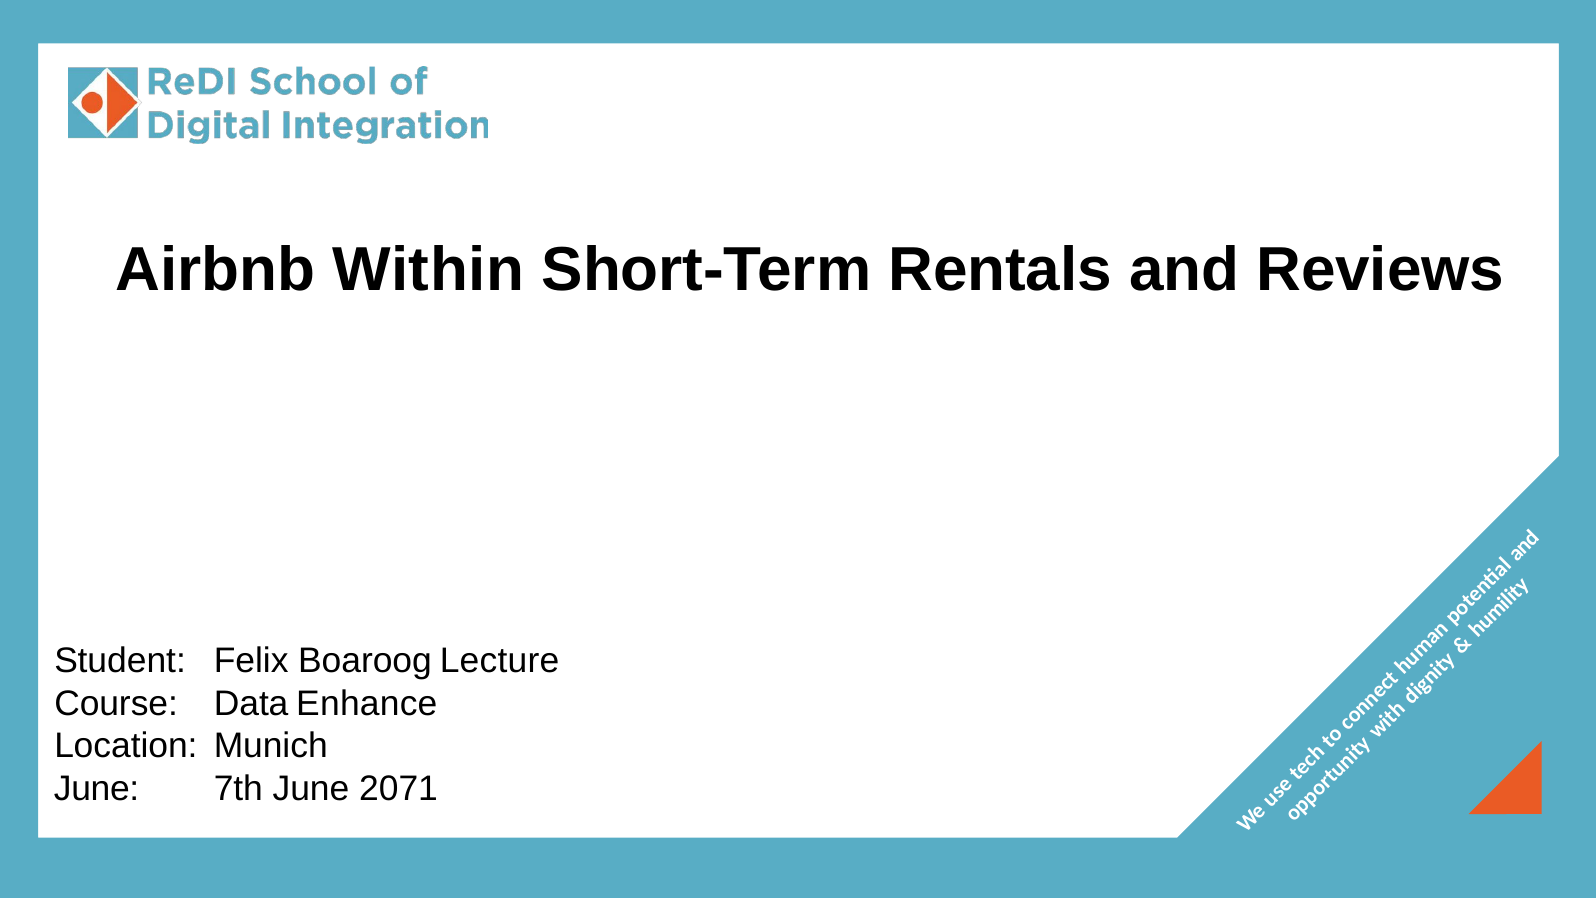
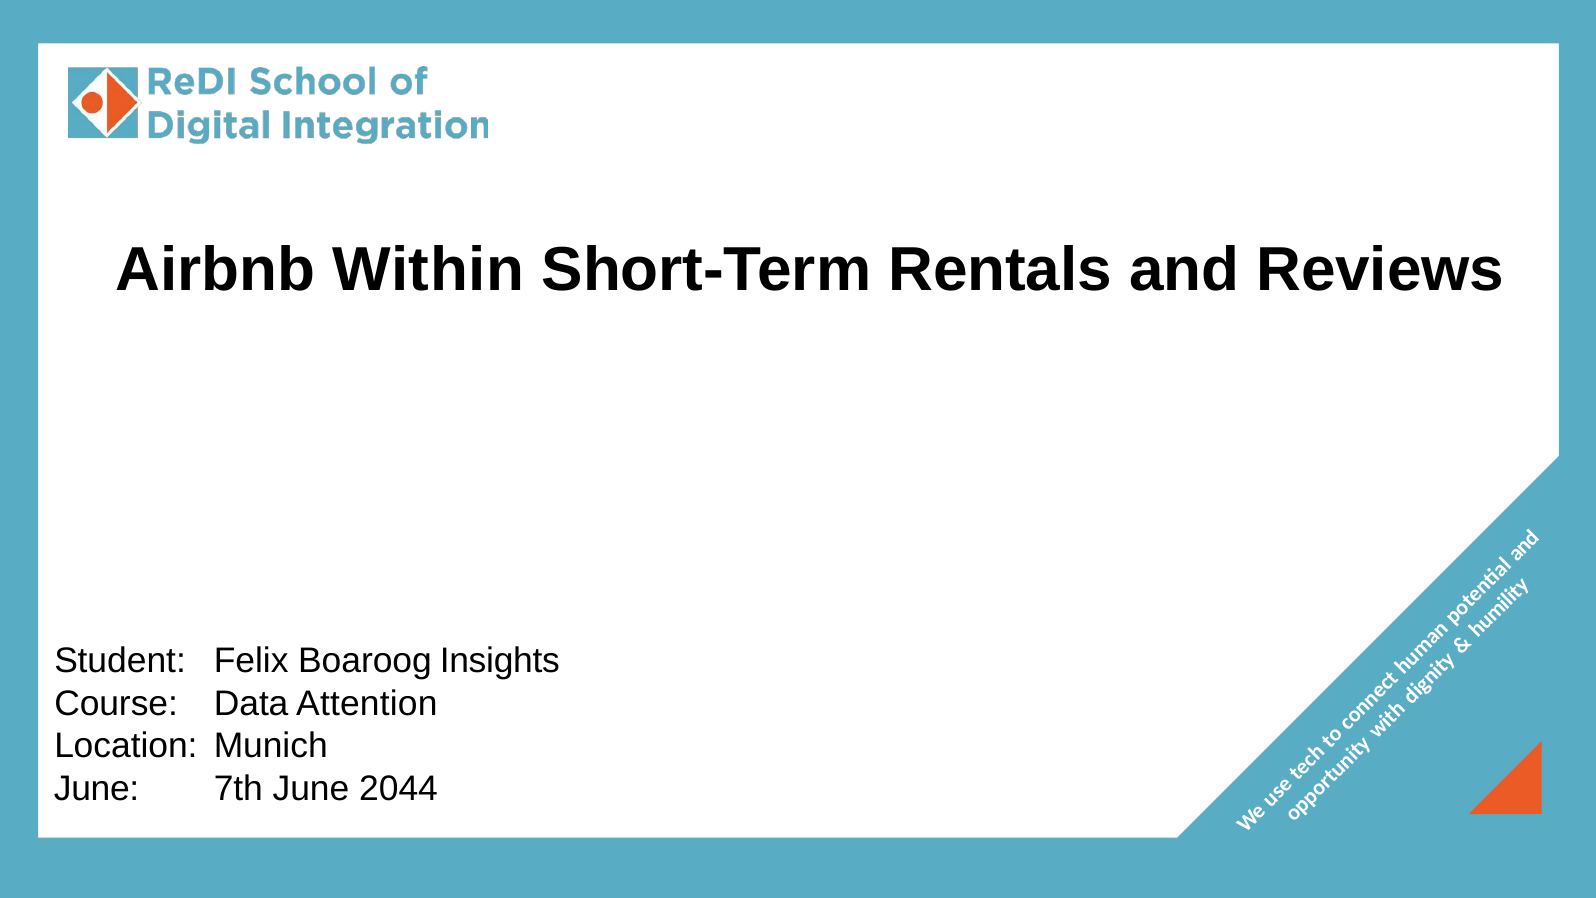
Lecture: Lecture -> Insights
Enhance: Enhance -> Attention
2071: 2071 -> 2044
